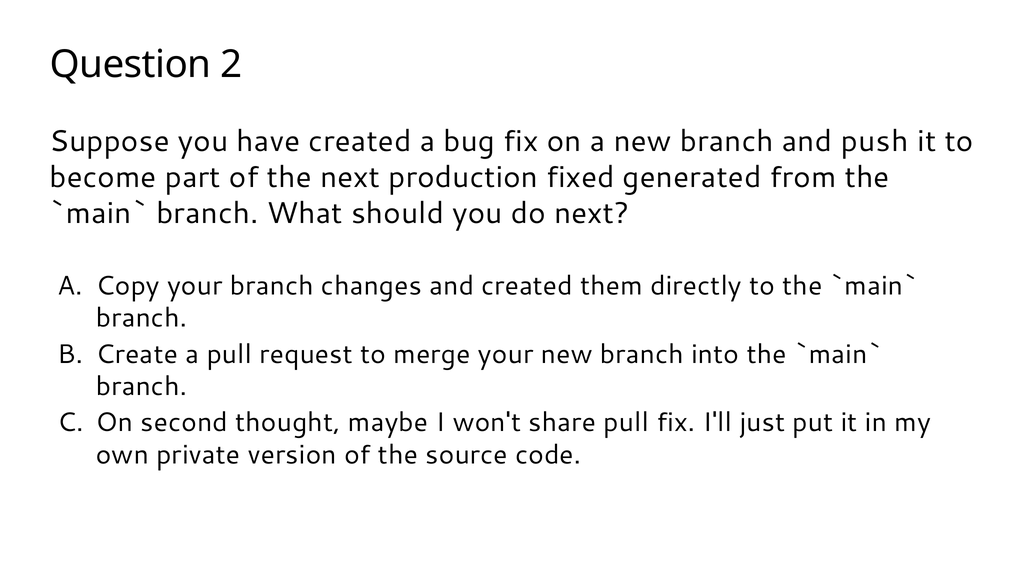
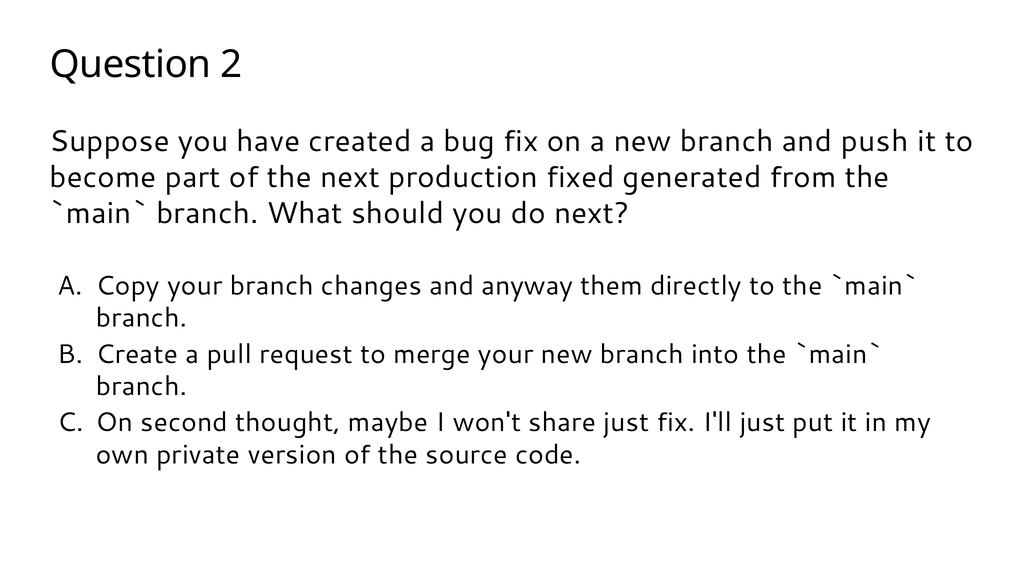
and created: created -> anyway
share pull: pull -> just
